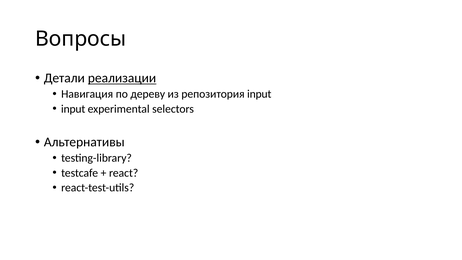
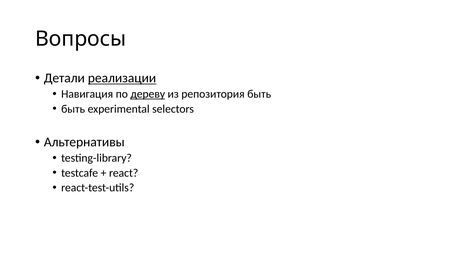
дереву underline: none -> present
репозитория input: input -> быть
input at (73, 109): input -> быть
